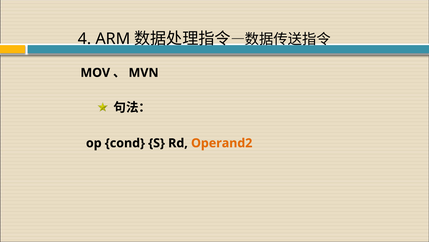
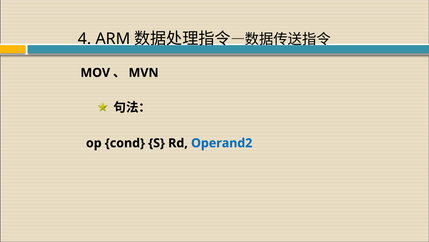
Operand2 colour: orange -> blue
